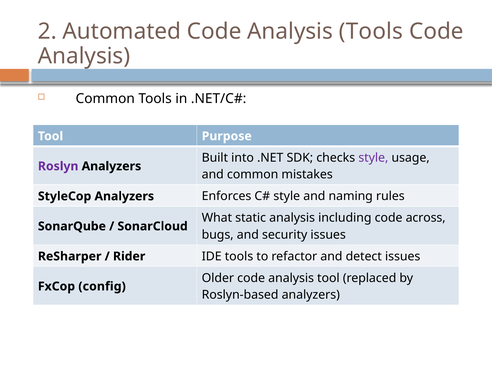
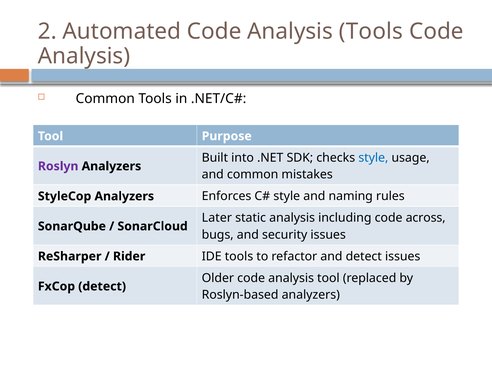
style at (373, 158) colour: purple -> blue
What: What -> Later
FxCop config: config -> detect
